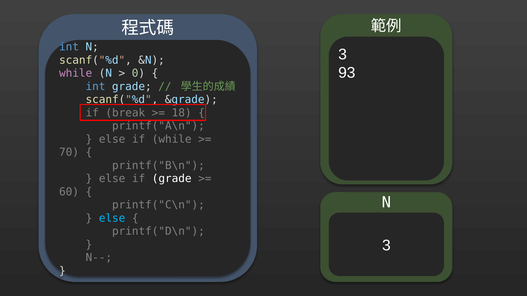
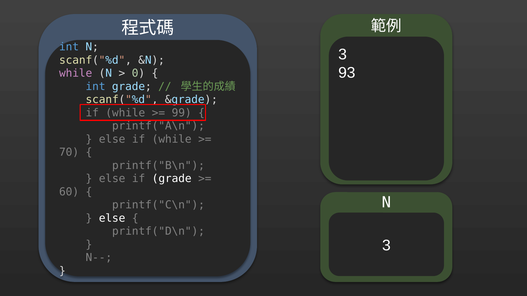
break at (125, 113): break -> while
18: 18 -> 99
else at (112, 218) colour: light blue -> white
